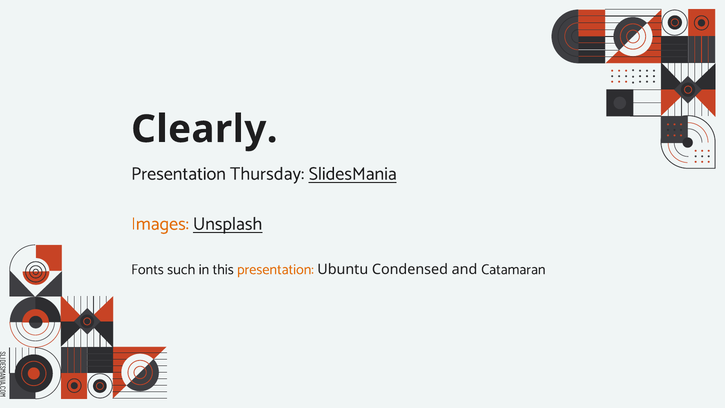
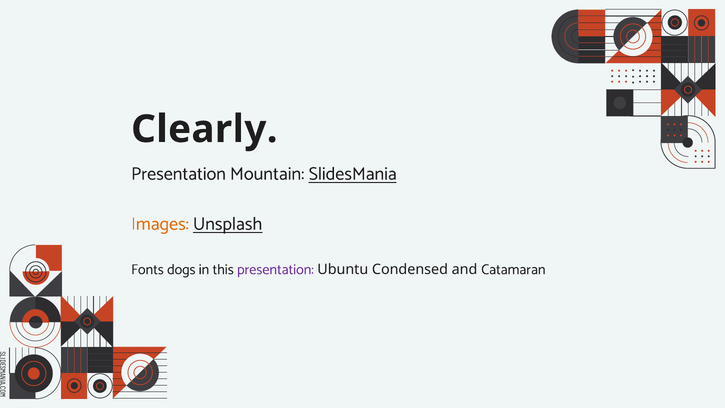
Thursday: Thursday -> Mountain
such: such -> dogs
presentation at (275, 269) colour: orange -> purple
